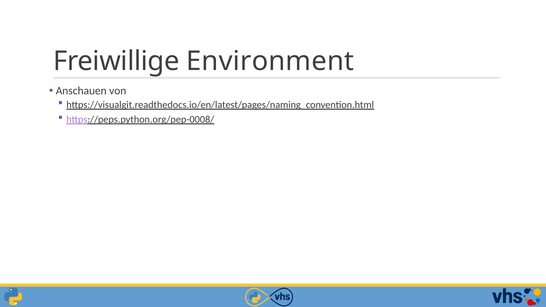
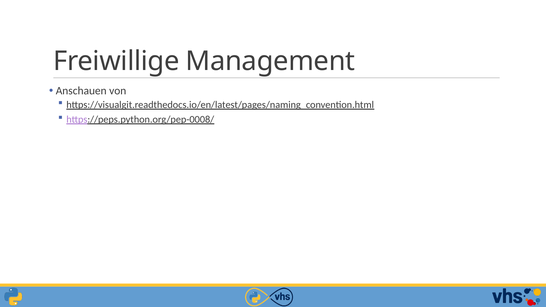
Environment: Environment -> Management
